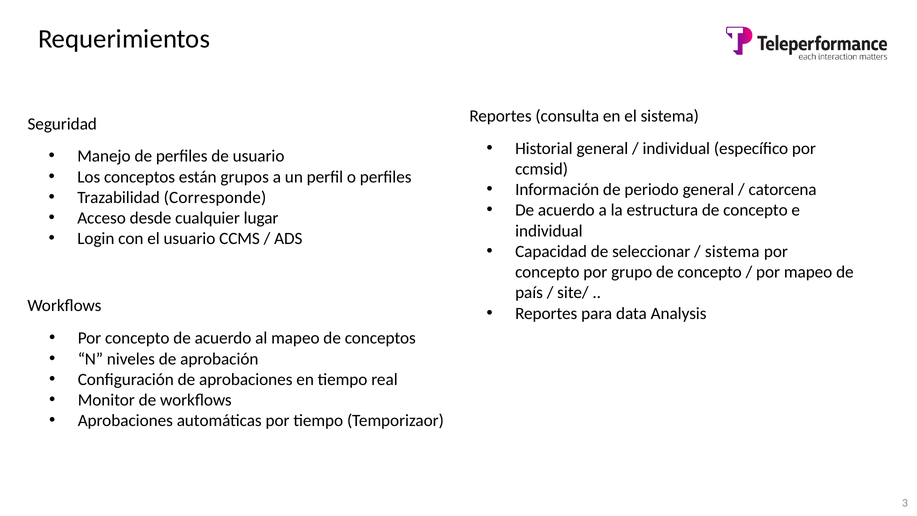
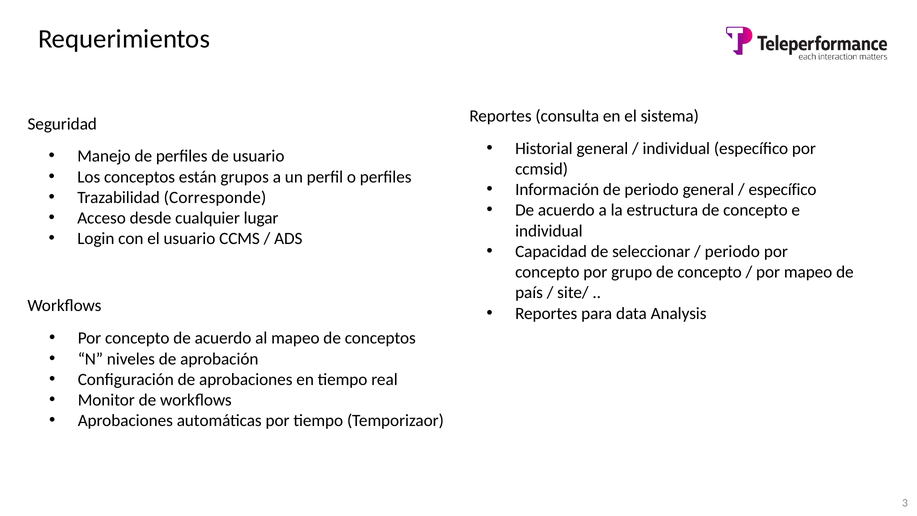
catorcena at (783, 190): catorcena -> específico
sistema at (732, 251): sistema -> periodo
